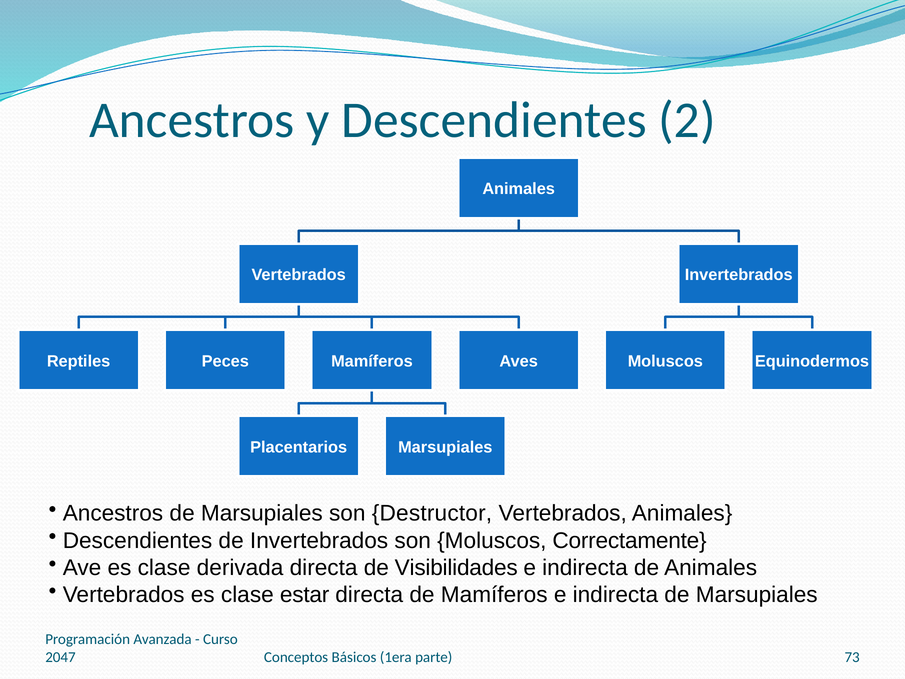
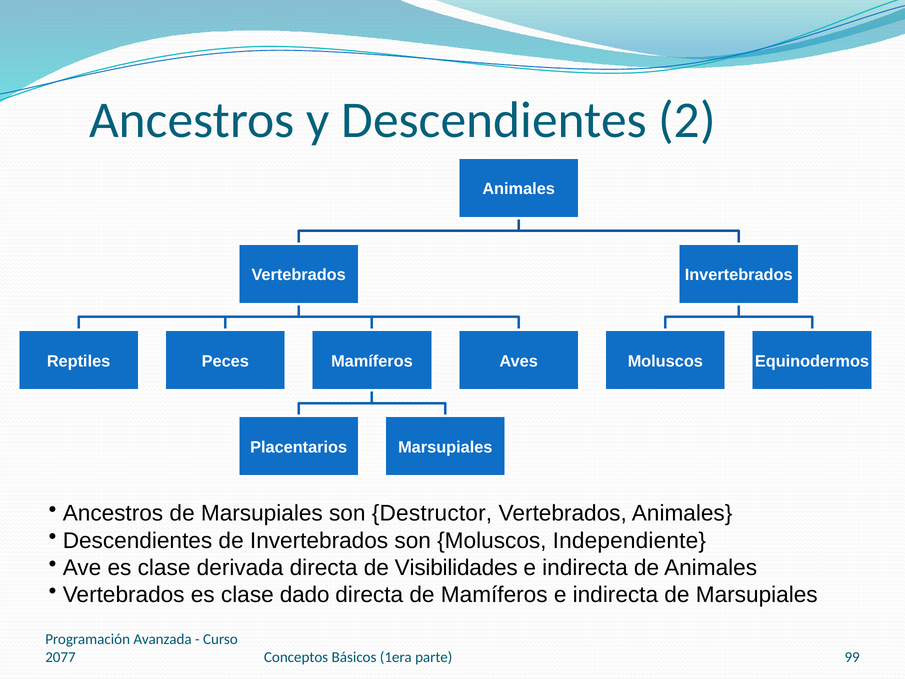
Correctamente: Correctamente -> Independiente
estar: estar -> dado
73: 73 -> 99
2047: 2047 -> 2077
